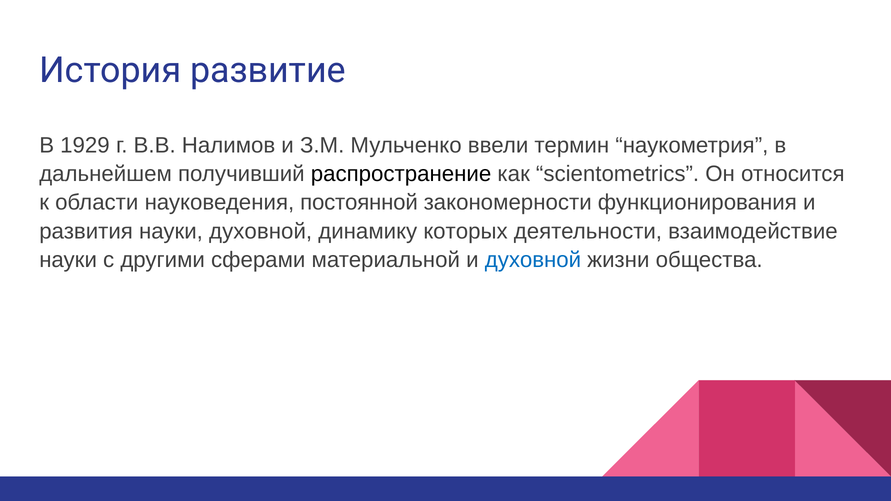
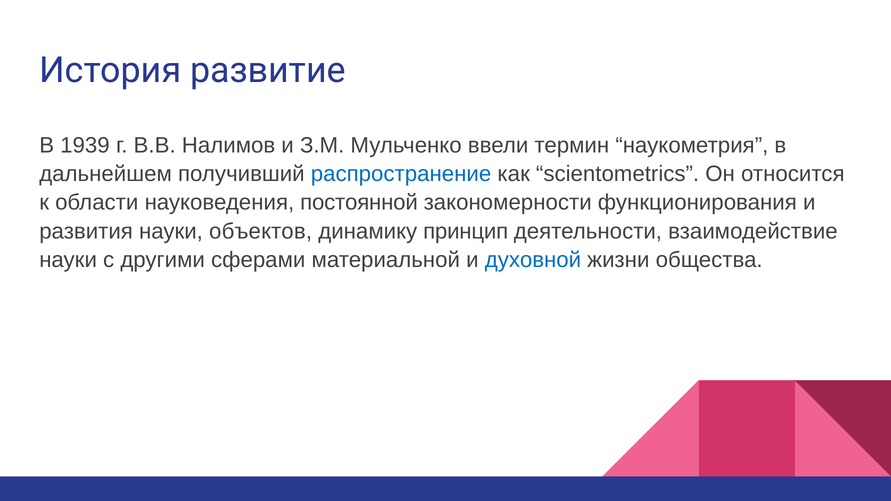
1929: 1929 -> 1939
распространение colour: black -> blue
науки духовной: духовной -> объектов
которых: которых -> принцип
